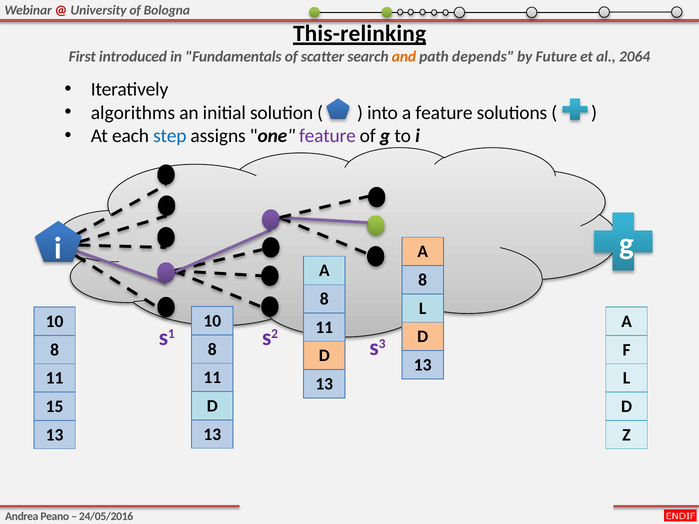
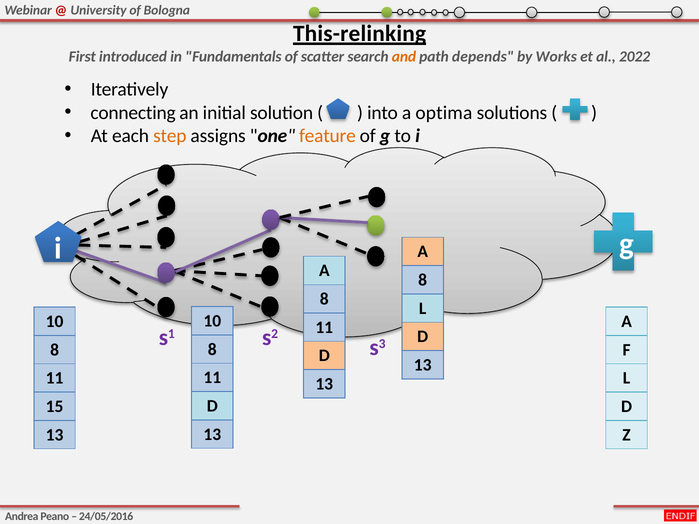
Future: Future -> Works
2064: 2064 -> 2022
algorithms: algorithms -> connecting
a feature: feature -> optima
step colour: blue -> orange
feature at (327, 136) colour: purple -> orange
